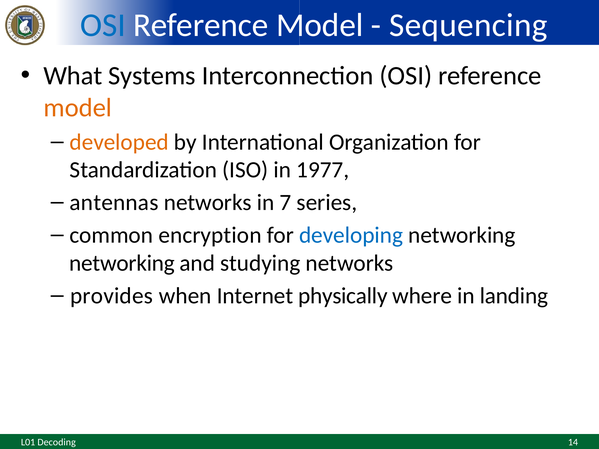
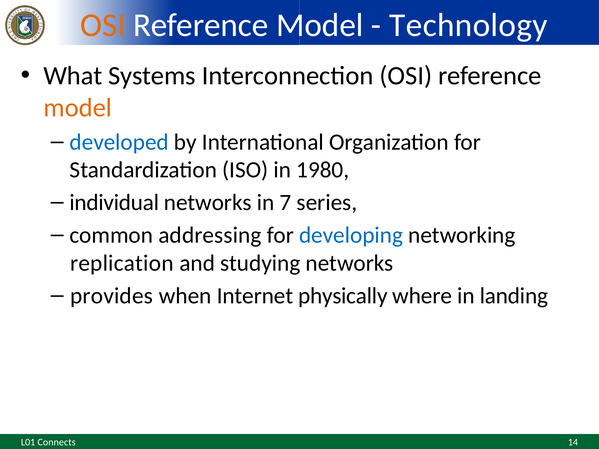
OSI at (103, 25) colour: blue -> orange
Sequencing: Sequencing -> Technology
developed colour: orange -> blue
1977: 1977 -> 1980
antennas: antennas -> individual
encryption: encryption -> addressing
networking at (122, 263): networking -> replication
Decoding: Decoding -> Connects
